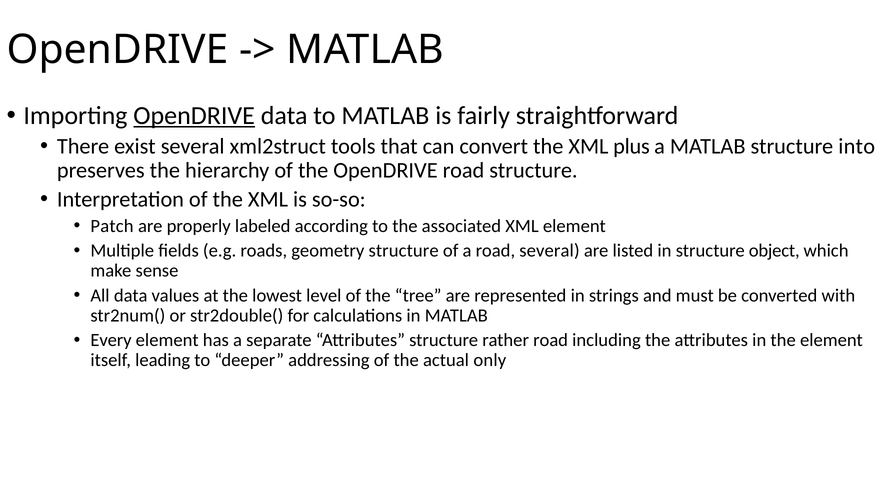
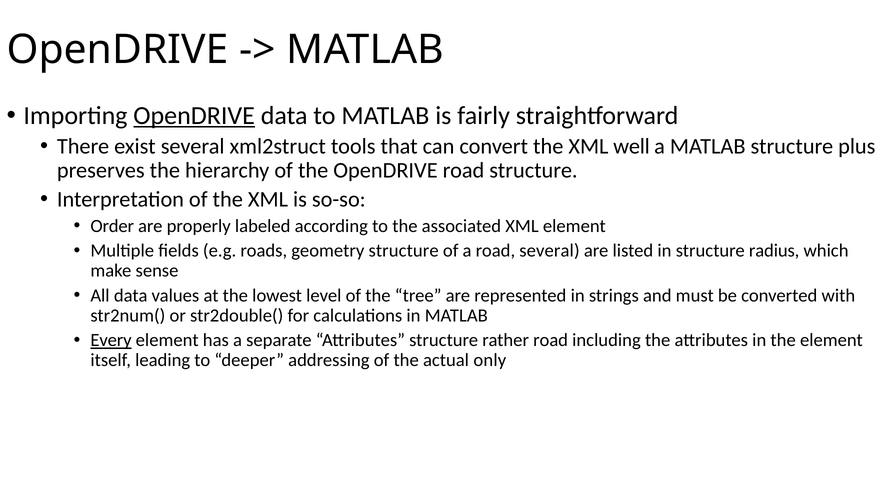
plus: plus -> well
into: into -> plus
Patch: Patch -> Order
object: object -> radius
Every underline: none -> present
